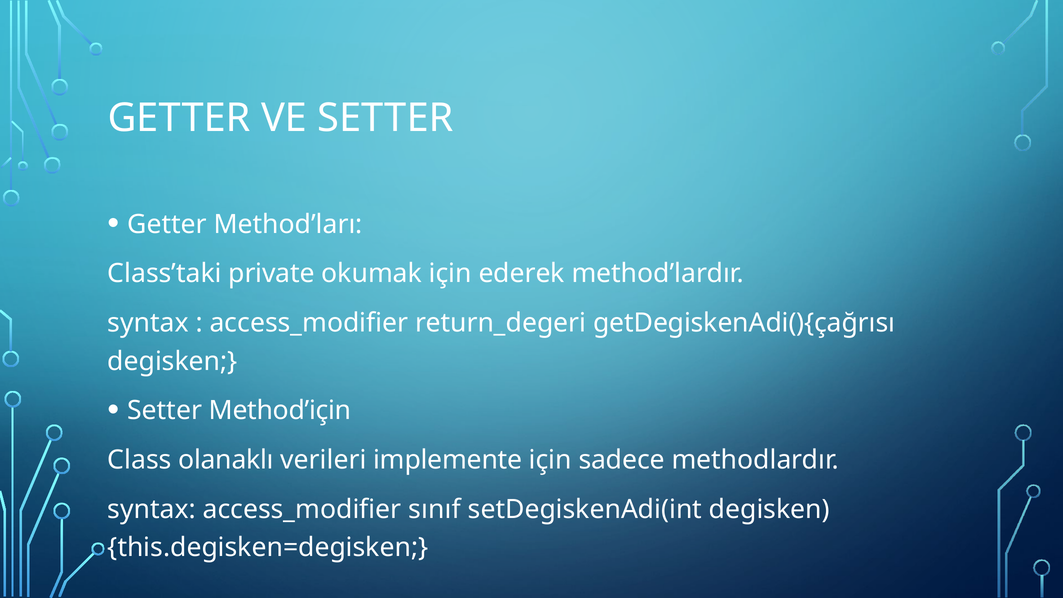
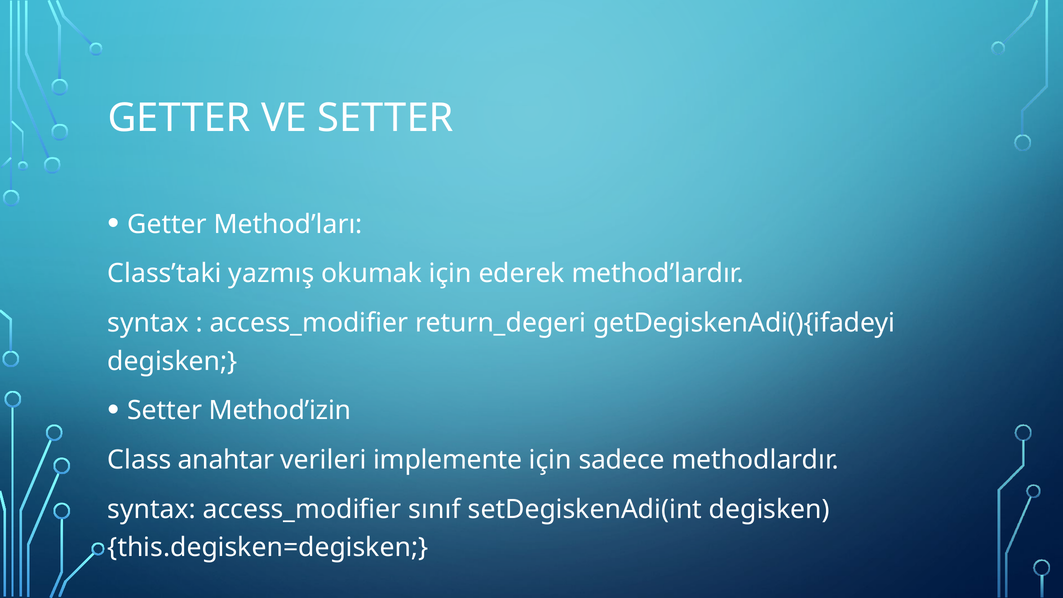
private: private -> yazmış
getDegiskenAdi(){çağrısı: getDegiskenAdi(){çağrısı -> getDegiskenAdi(){ifadeyi
Method’için: Method’için -> Method’izin
olanaklı: olanaklı -> anahtar
